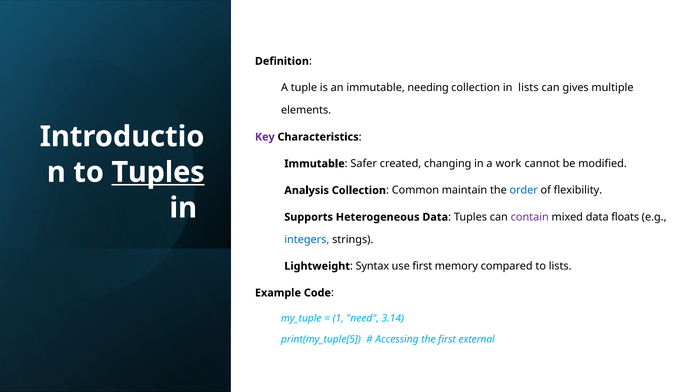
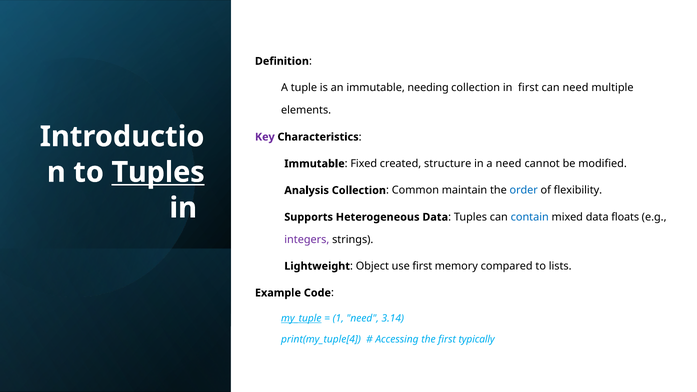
in lists: lists -> first
can gives: gives -> need
Safer: Safer -> Fixed
changing: changing -> structure
a work: work -> need
contain colour: purple -> blue
integers colour: blue -> purple
Syntax: Syntax -> Object
my_tuple underline: none -> present
print(my_tuple[5: print(my_tuple[5 -> print(my_tuple[4
external: external -> typically
